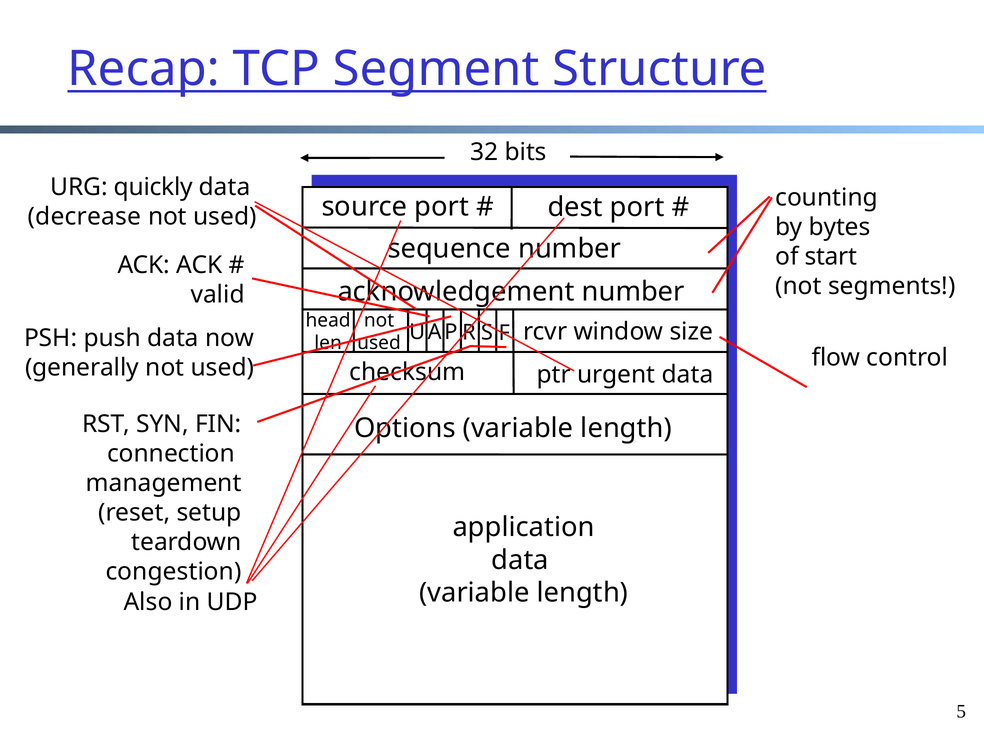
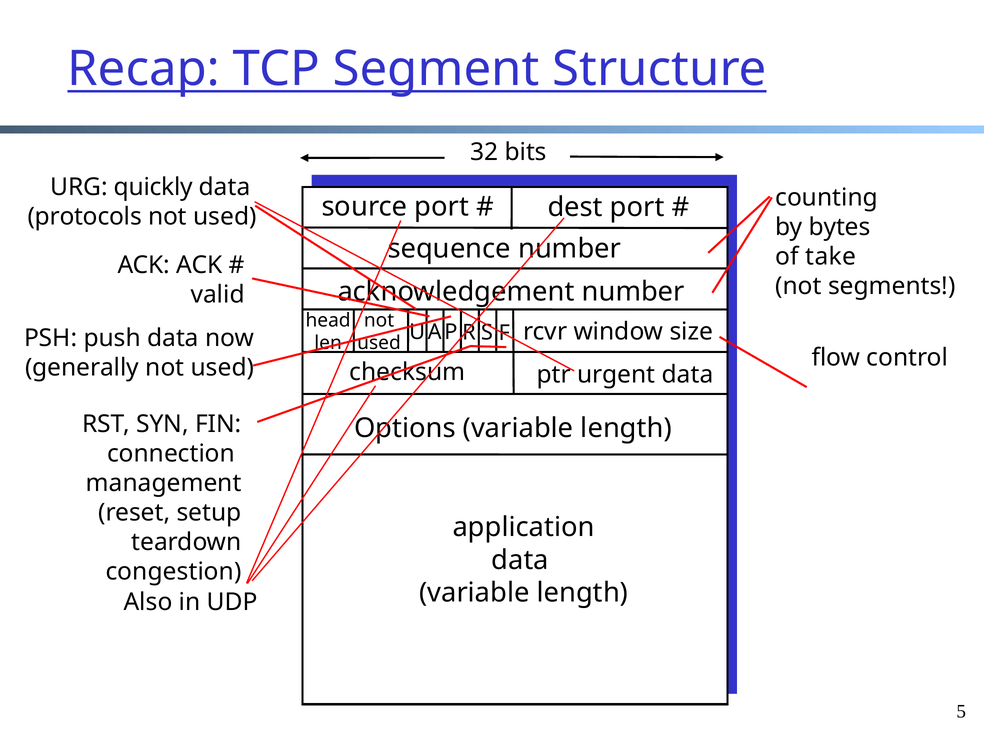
decrease: decrease -> protocols
start: start -> take
